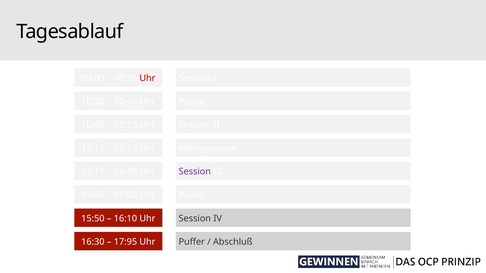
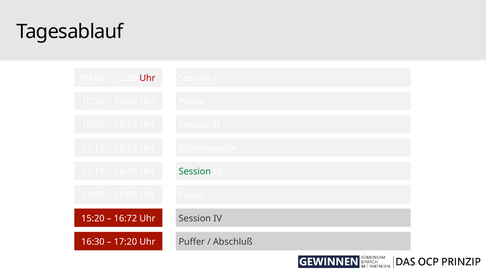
Session at (195, 172) colour: purple -> green
15:50: 15:50 -> 15:20
16:10: 16:10 -> 16:72
17:95: 17:95 -> 17:20
